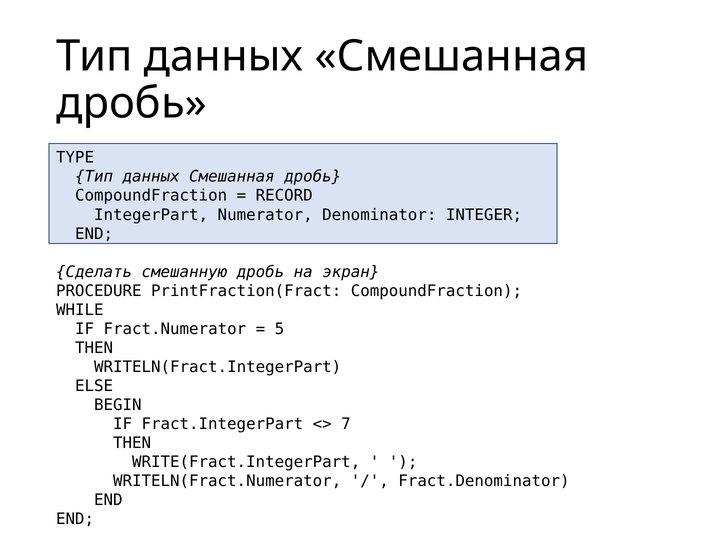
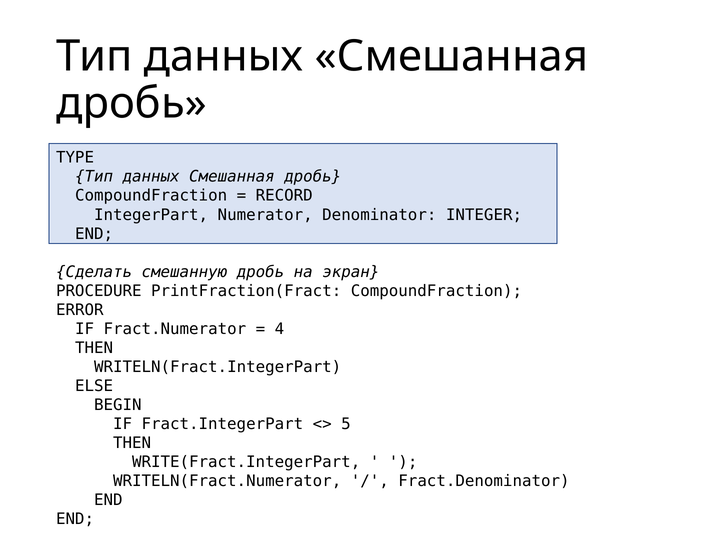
WHILE: WHILE -> ERROR
5: 5 -> 4
7: 7 -> 5
